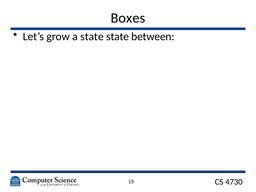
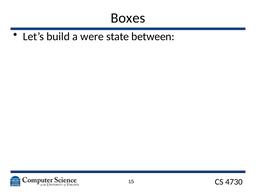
grow: grow -> build
a state: state -> were
